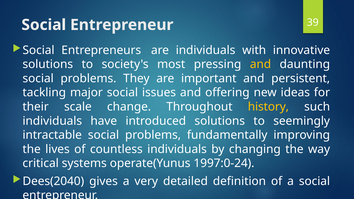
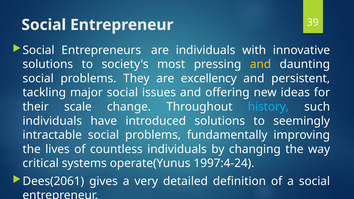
important: important -> excellency
history colour: yellow -> light blue
1997:0-24: 1997:0-24 -> 1997:4-24
Dees(2040: Dees(2040 -> Dees(2061
